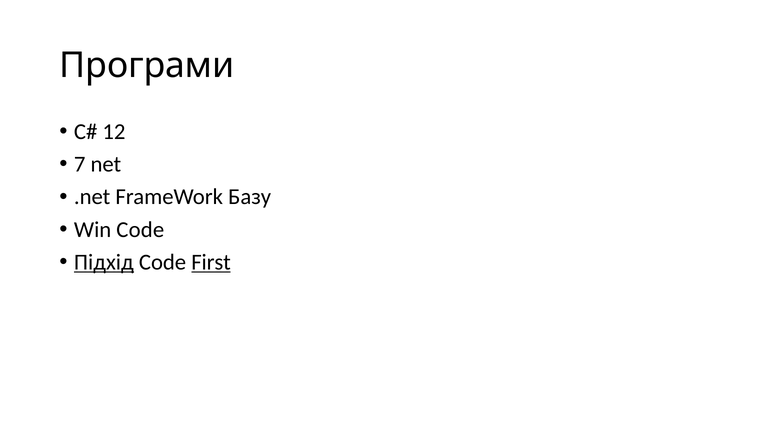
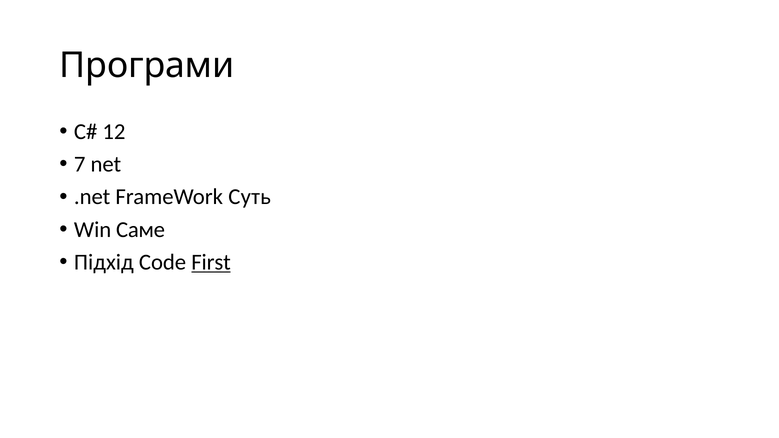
Базу: Базу -> Суть
Win Code: Code -> Саме
Підхід underline: present -> none
